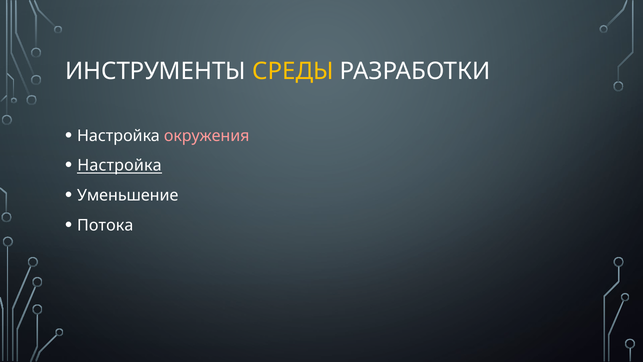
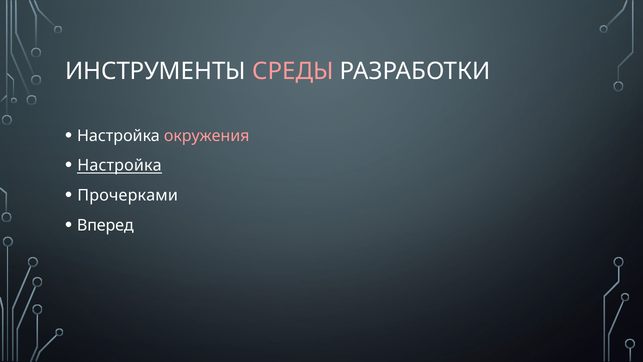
СРЕДЫ colour: yellow -> pink
Уменьшение: Уменьшение -> Прочерками
Потока: Потока -> Вперед
